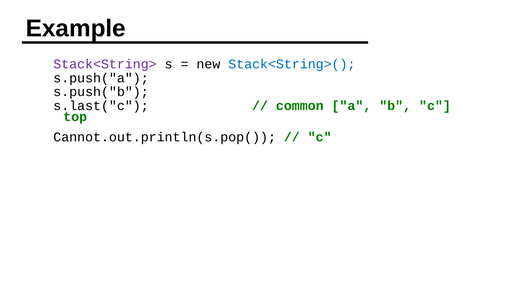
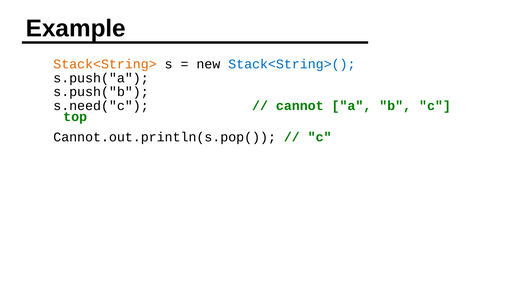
Stack<String> colour: purple -> orange
s.last("c: s.last("c -> s.need("c
common: common -> cannot
